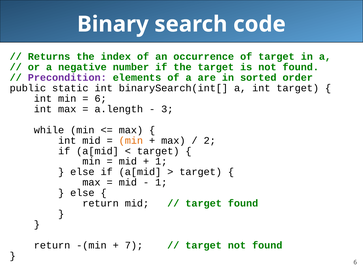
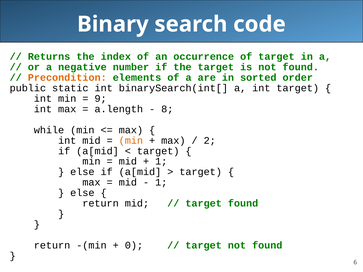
Precondition colour: purple -> orange
6 at (101, 99): 6 -> 9
3: 3 -> 8
7: 7 -> 0
